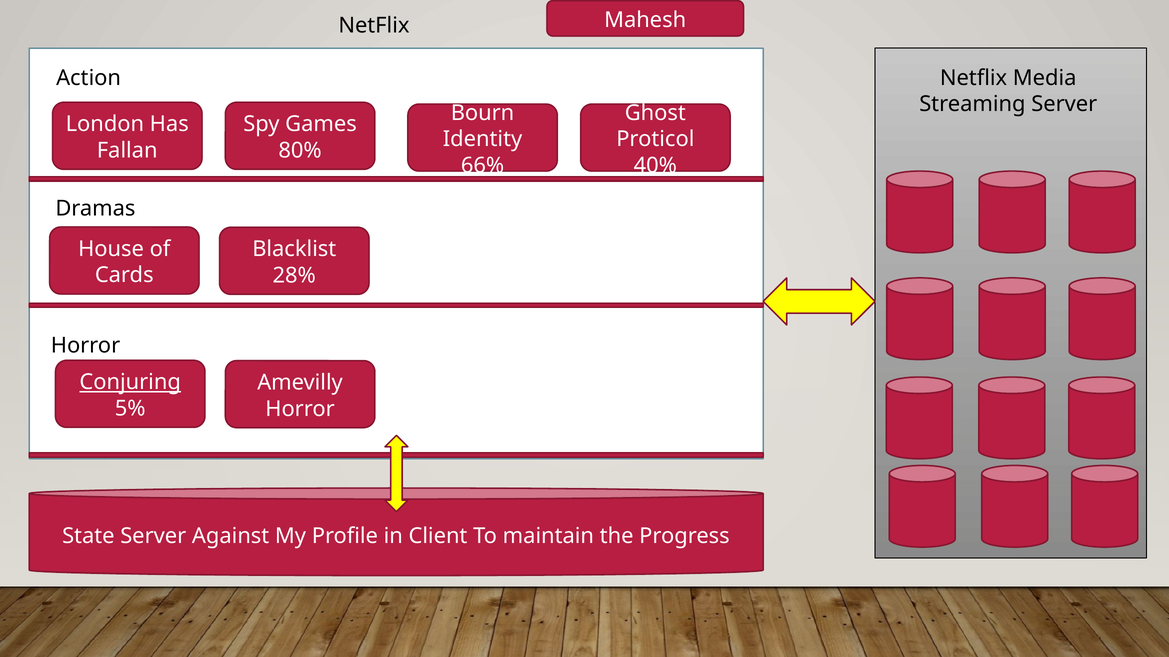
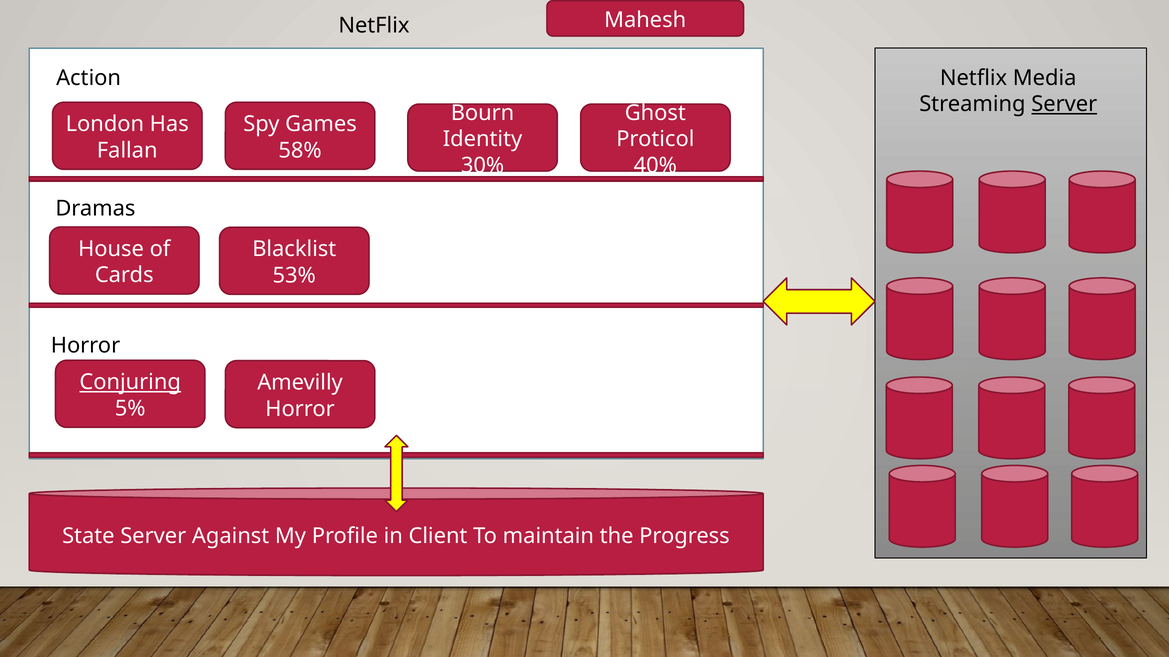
Server at (1064, 104) underline: none -> present
80%: 80% -> 58%
66%: 66% -> 30%
28%: 28% -> 53%
